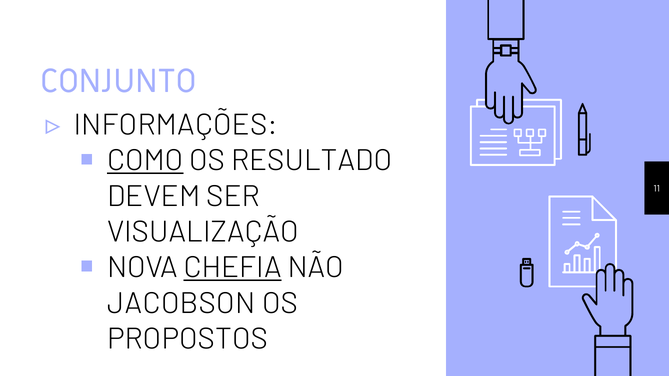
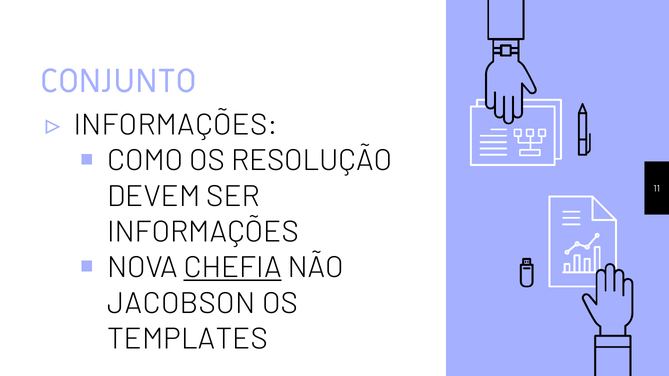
COMO underline: present -> none
RESULTADO: RESULTADO -> RESOLUÇÃO
VISUALIZAÇÃO at (203, 232): VISUALIZAÇÃO -> INFORMAÇÕES
PROPOSTOS: PROPOSTOS -> TEMPLATES
